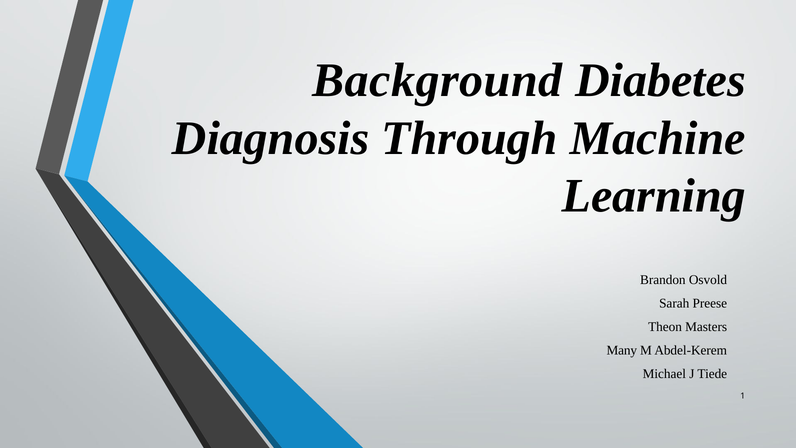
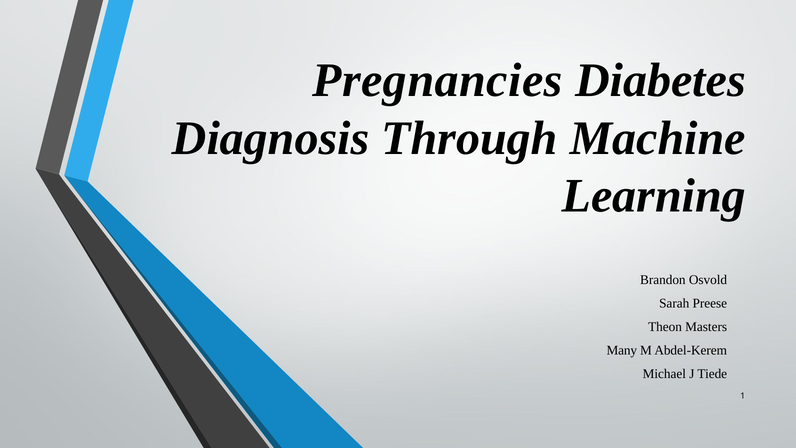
Background: Background -> Pregnancies
